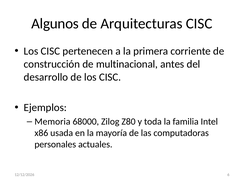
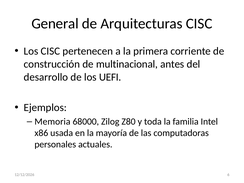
Algunos: Algunos -> General
de los CISC: CISC -> UEFI
